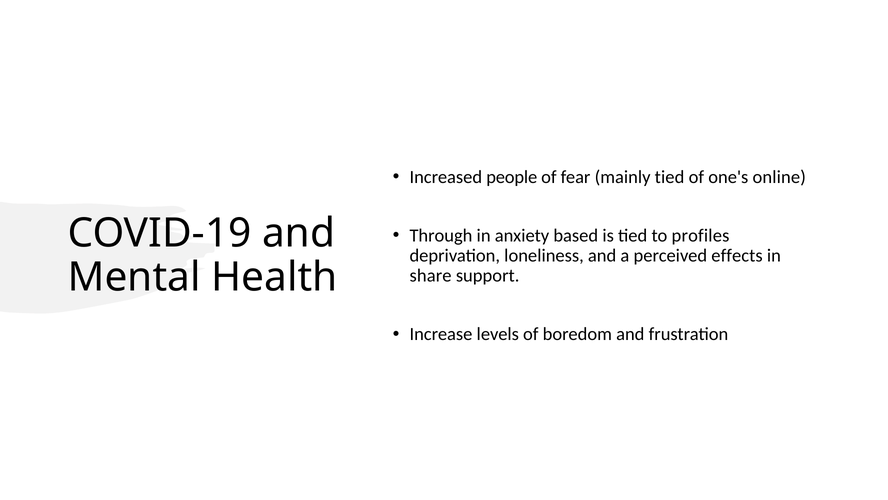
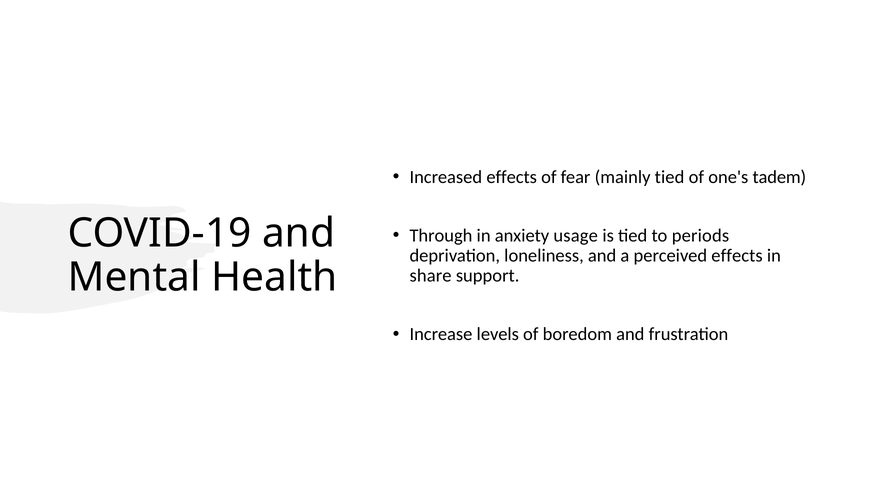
Increased people: people -> effects
online: online -> tadem
based: based -> usage
profiles: profiles -> periods
